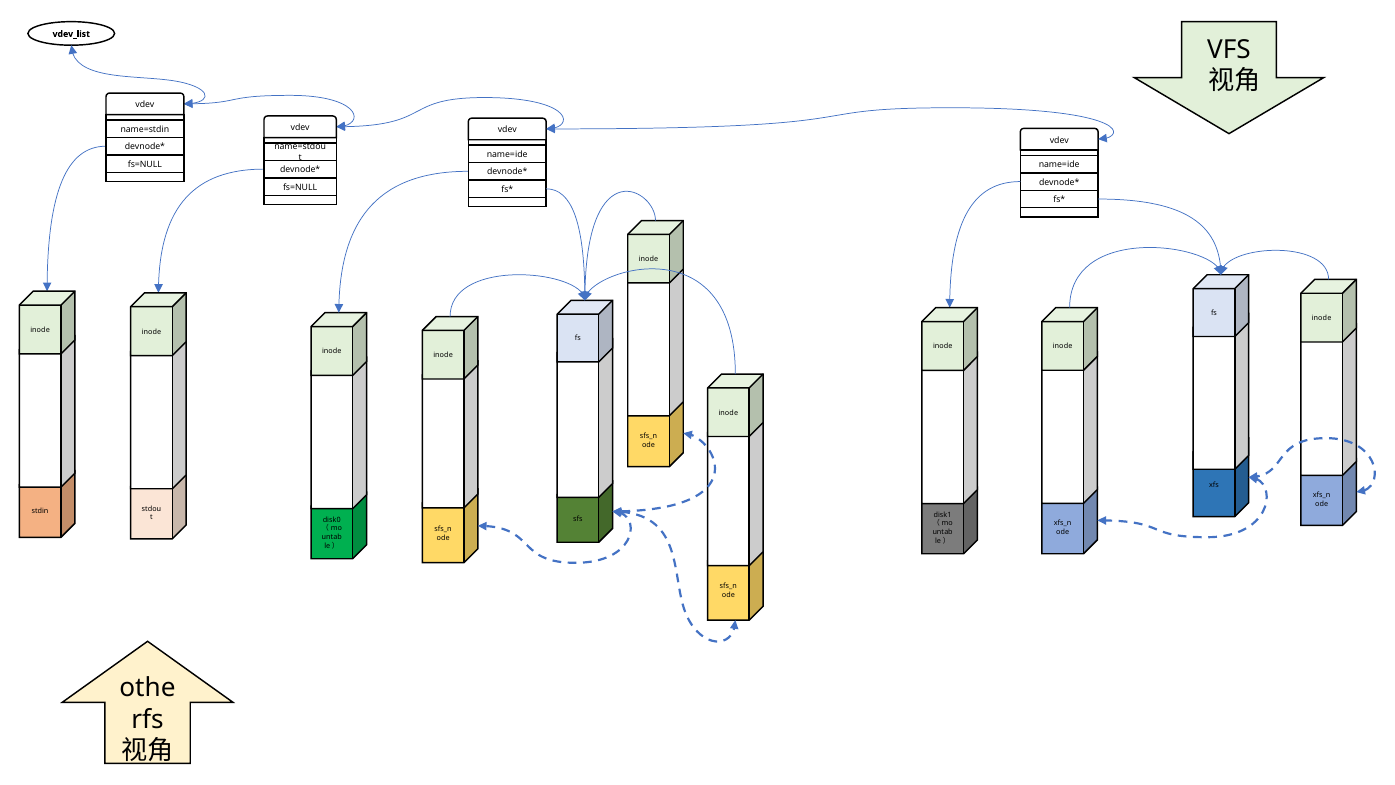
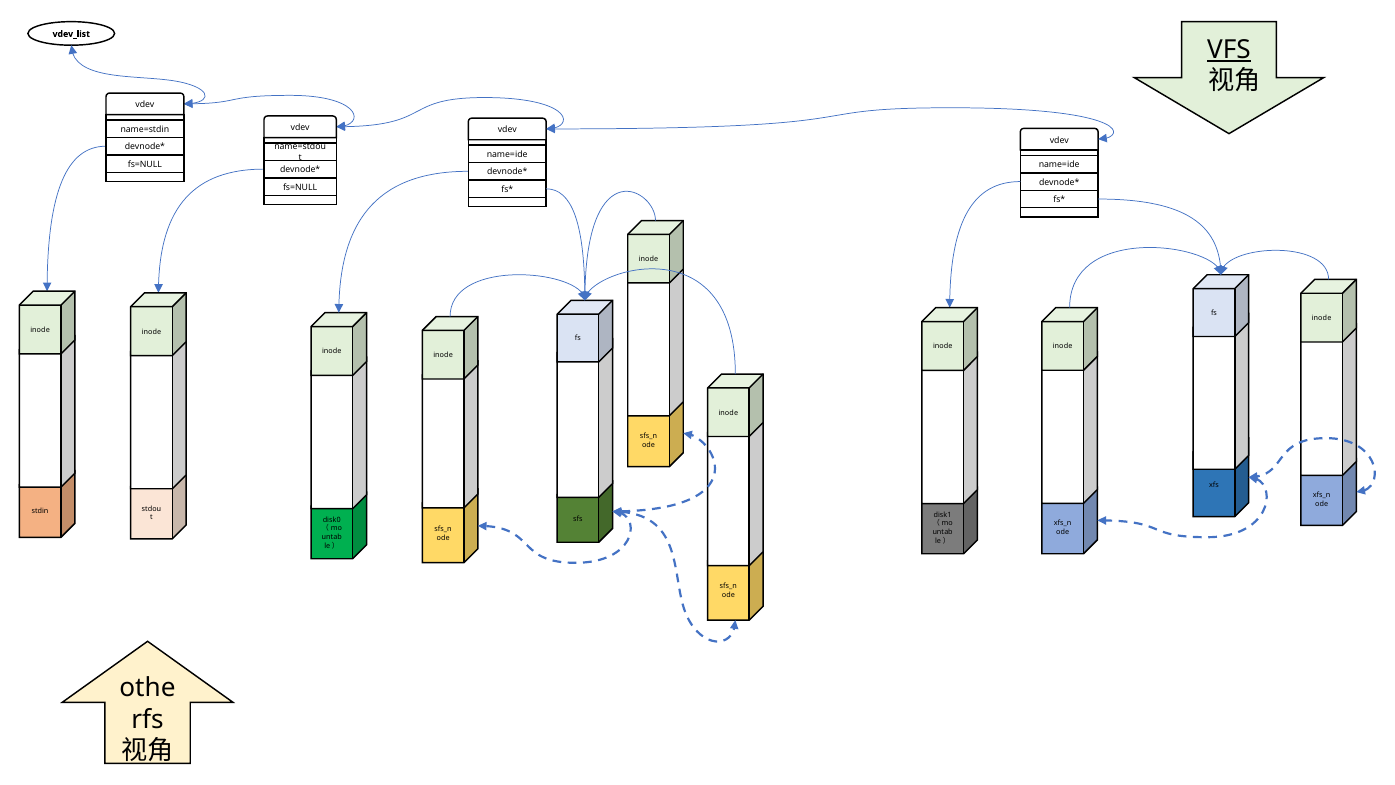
VFS underline: none -> present
